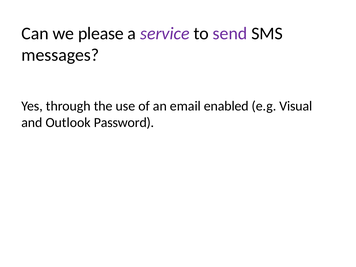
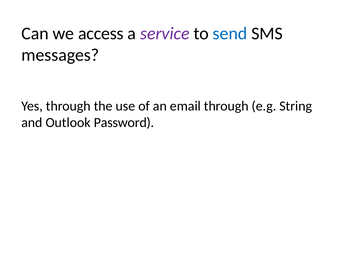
please: please -> access
send colour: purple -> blue
email enabled: enabled -> through
Visual: Visual -> String
